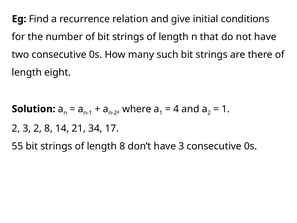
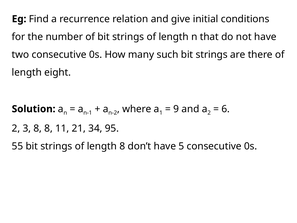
4: 4 -> 9
1 at (226, 109): 1 -> 6
3 2: 2 -> 8
14: 14 -> 11
17: 17 -> 95
have 3: 3 -> 5
